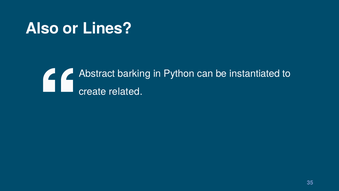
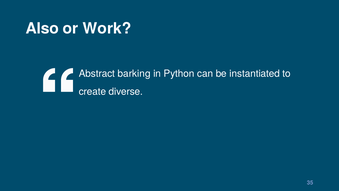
Lines: Lines -> Work
related: related -> diverse
